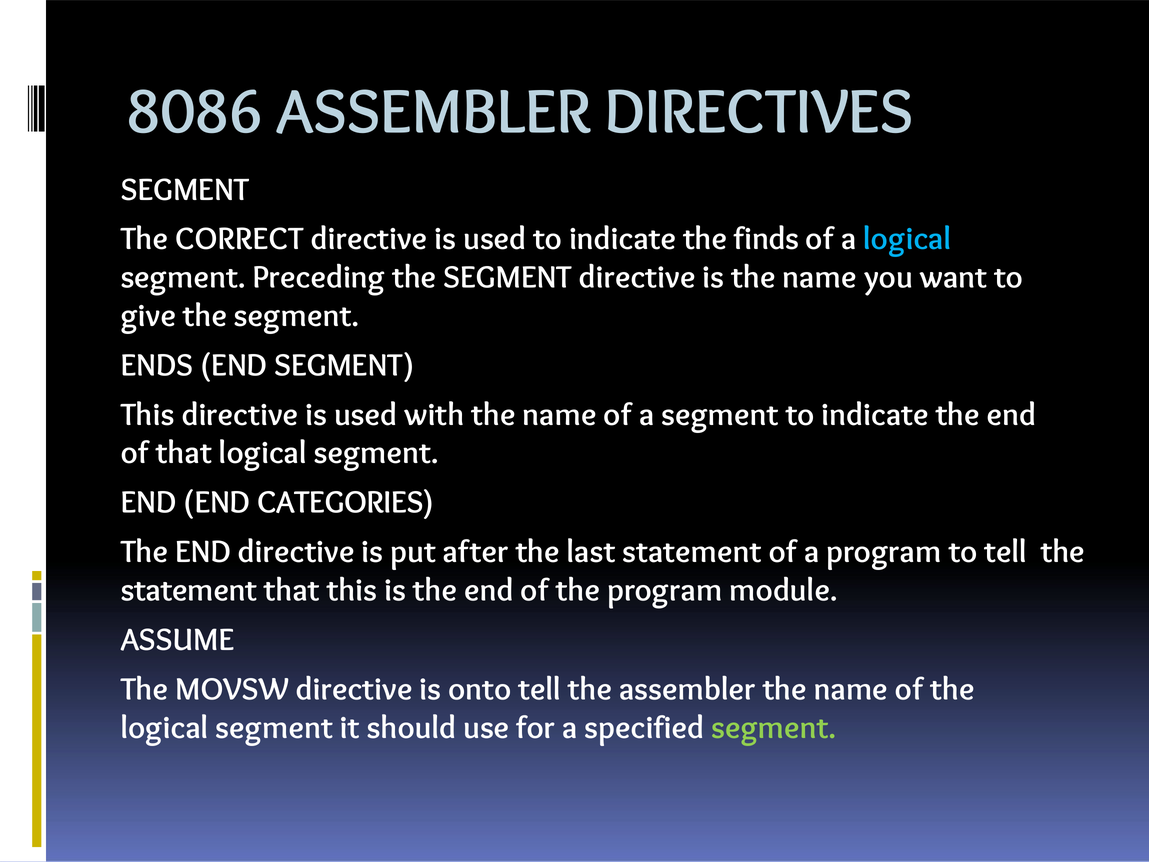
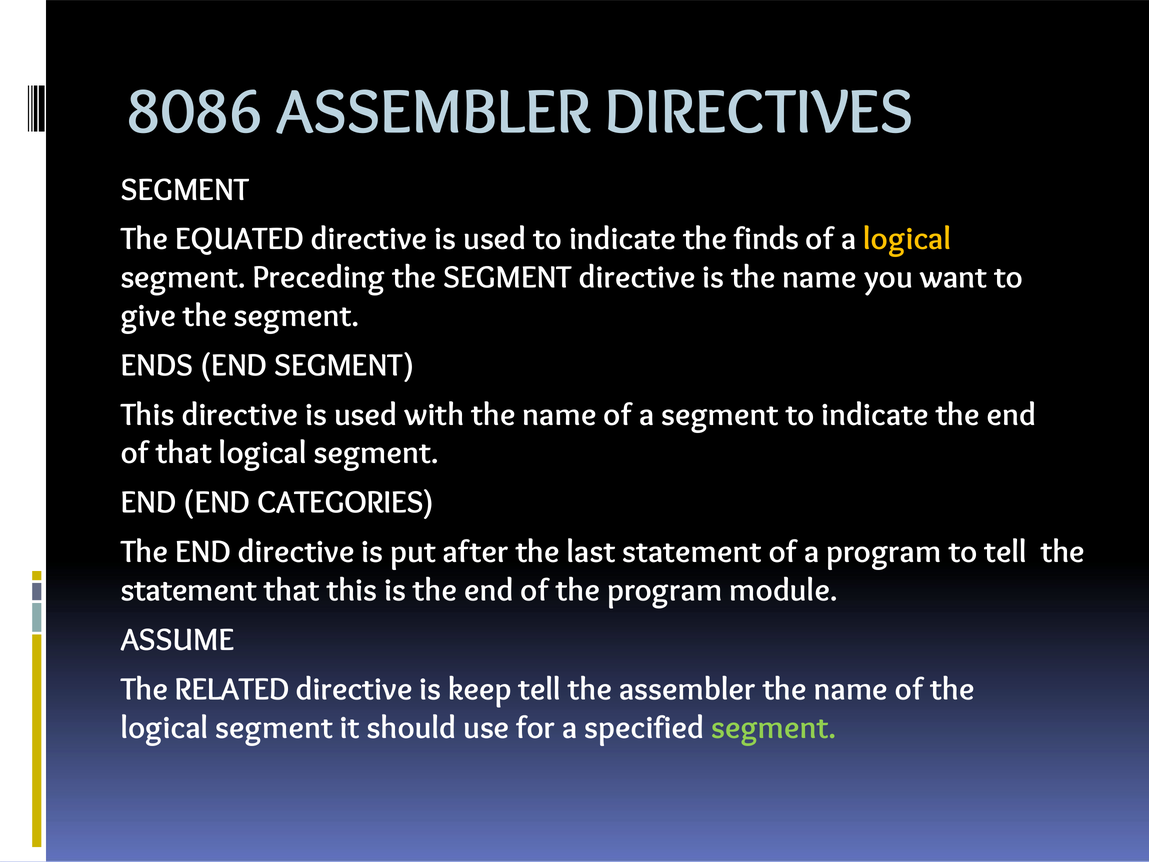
CORRECT: CORRECT -> EQUATED
logical at (907, 239) colour: light blue -> yellow
MOVSW: MOVSW -> RELATED
onto: onto -> keep
